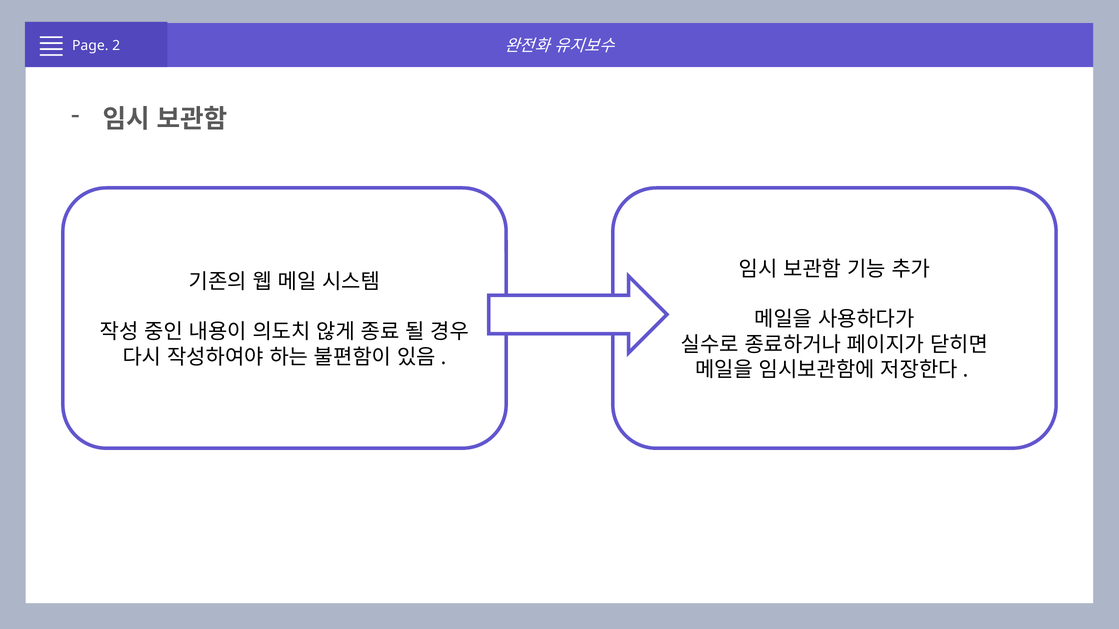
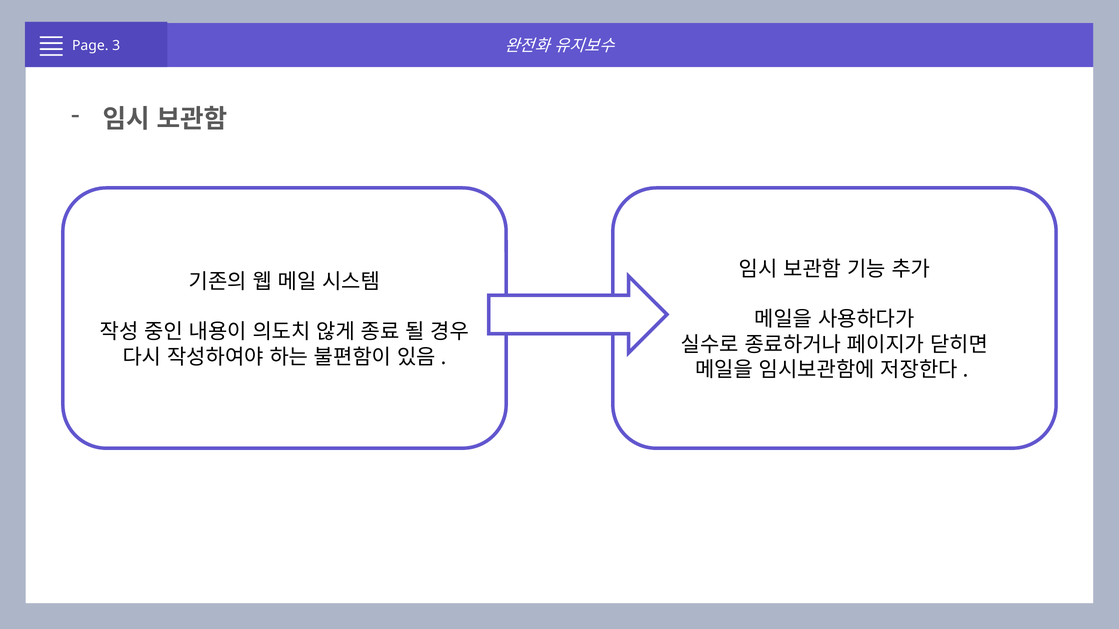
2: 2 -> 3
